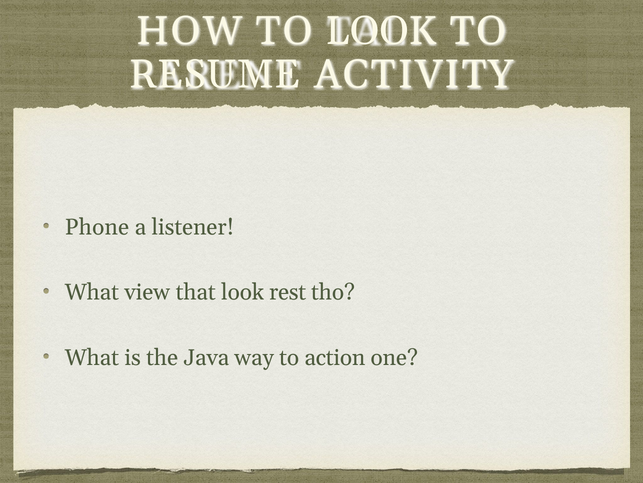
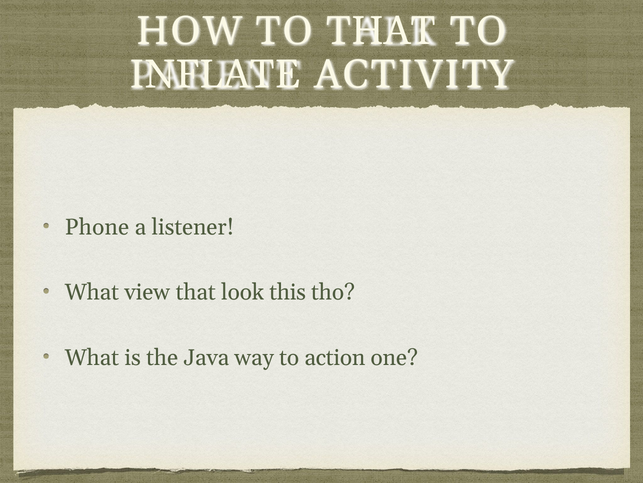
TO LOOK: LOOK -> THAT
RESUME: RESUME -> INFLATE
rest: rest -> this
